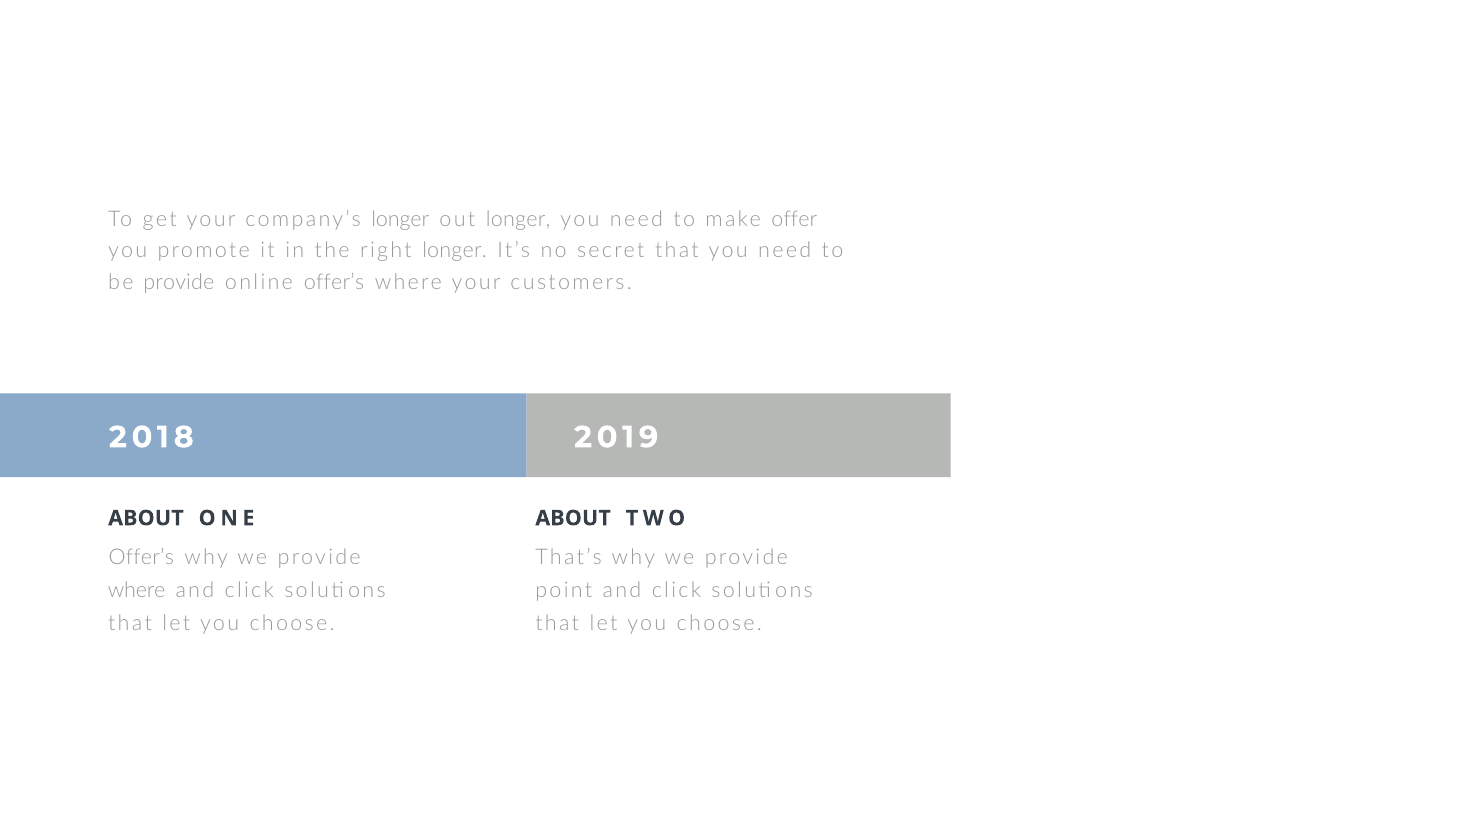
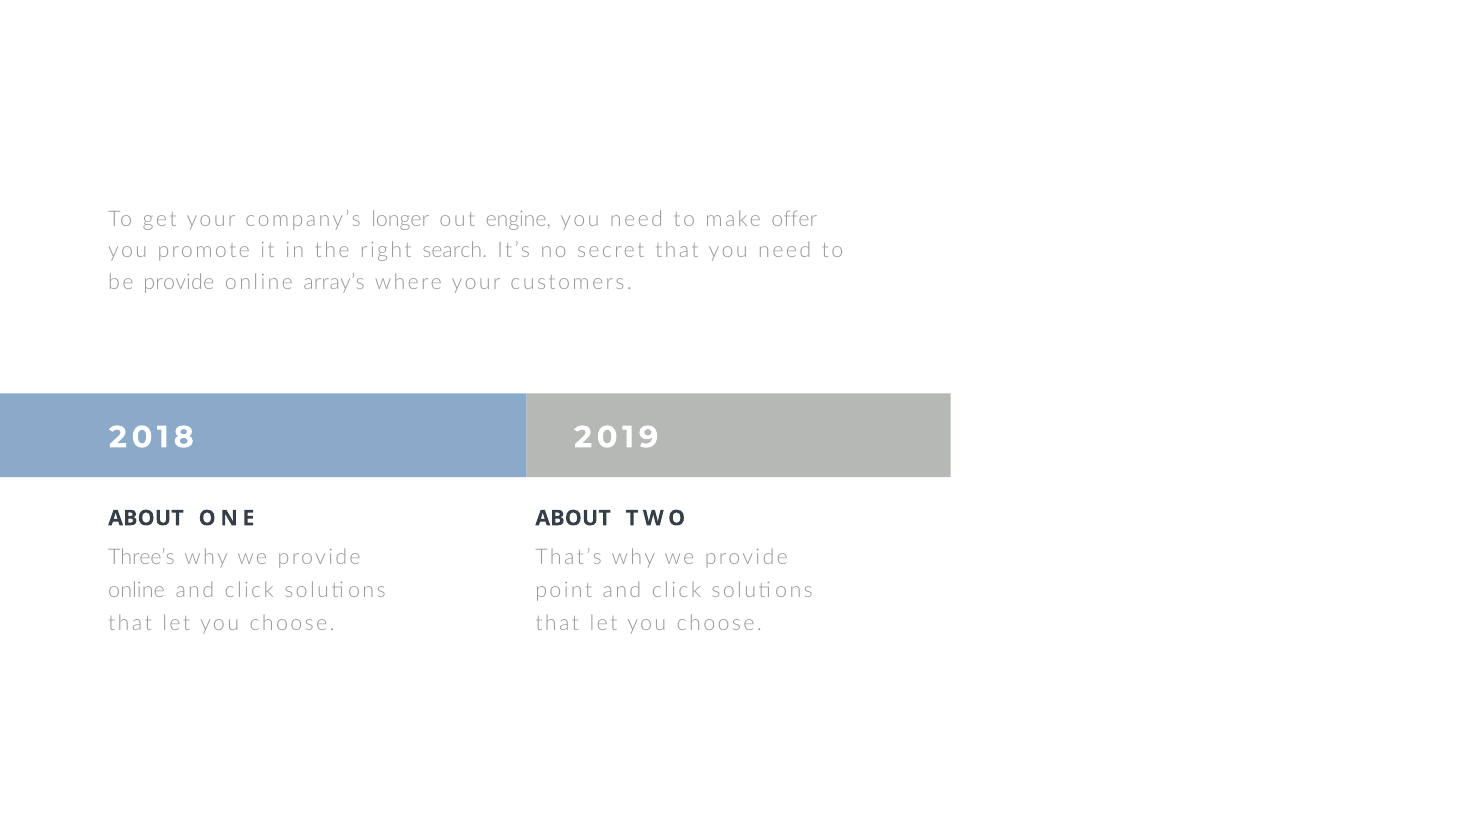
out longer: longer -> engine
right longer: longer -> search
online offer’s: offer’s -> array’s
Offer’s at (141, 557): Offer’s -> Three’s
where at (137, 590): where -> online
